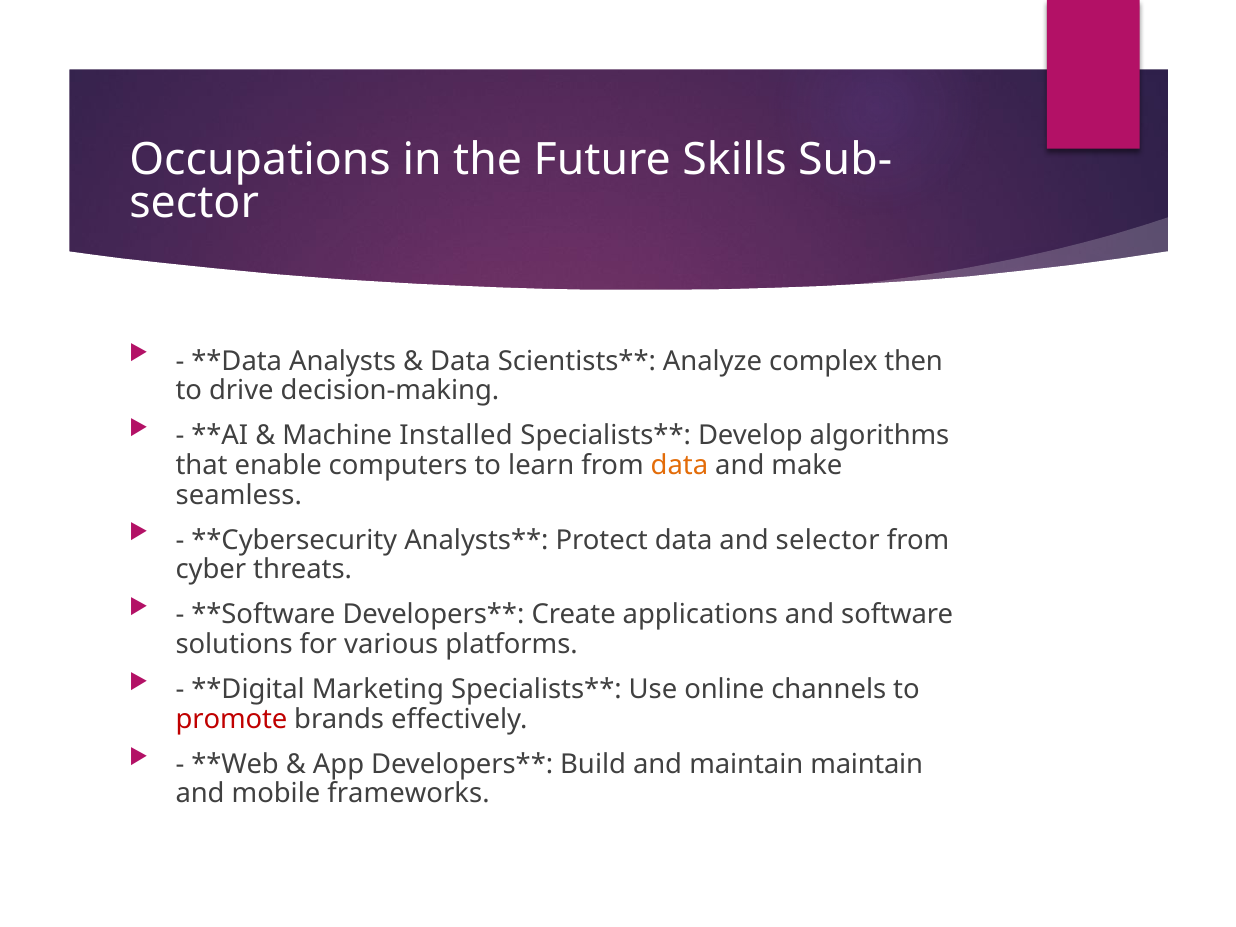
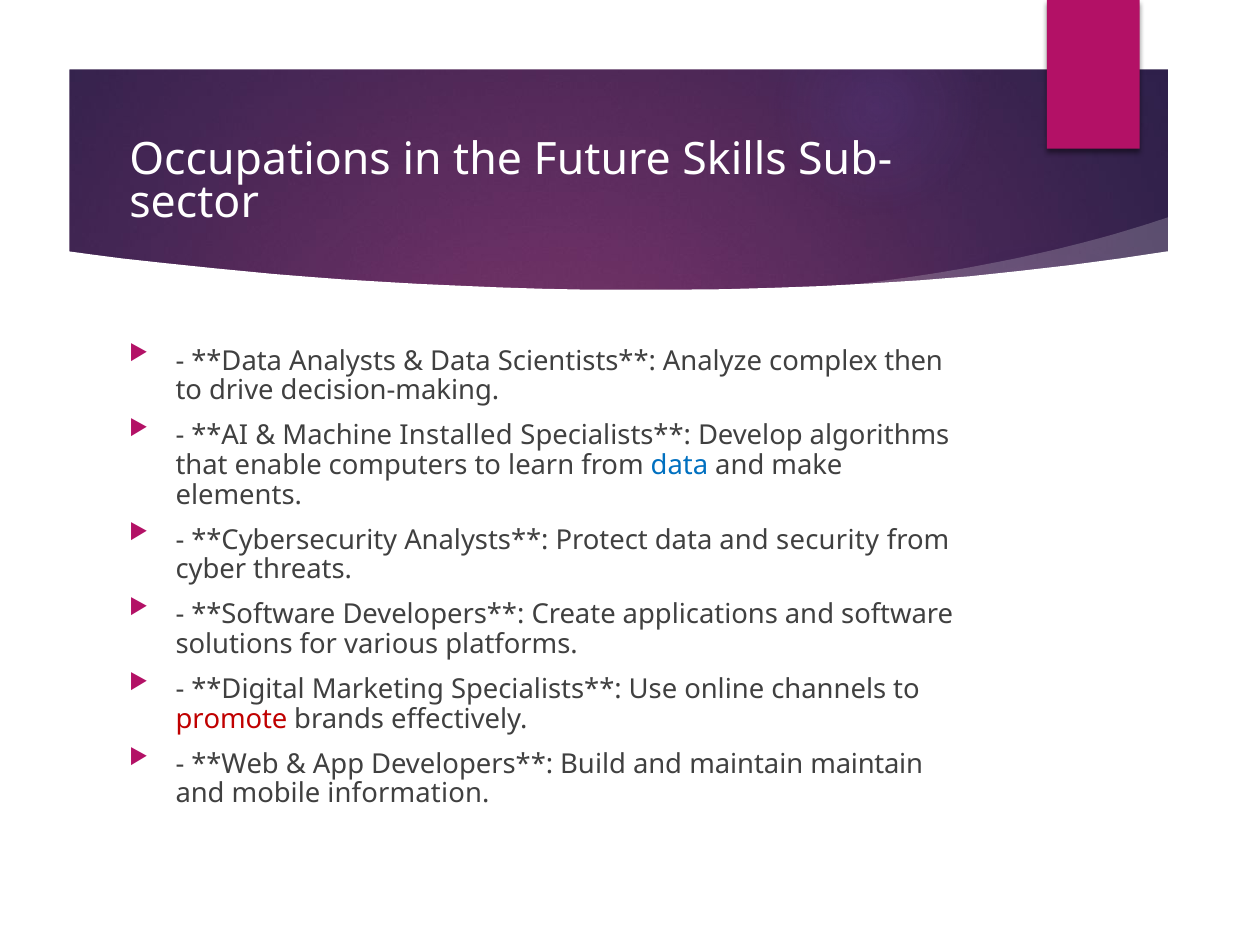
data at (679, 465) colour: orange -> blue
seamless: seamless -> elements
selector: selector -> security
frameworks: frameworks -> information
